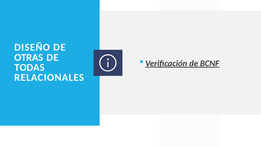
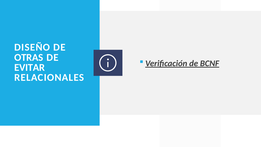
TODAS: TODAS -> EVITAR
